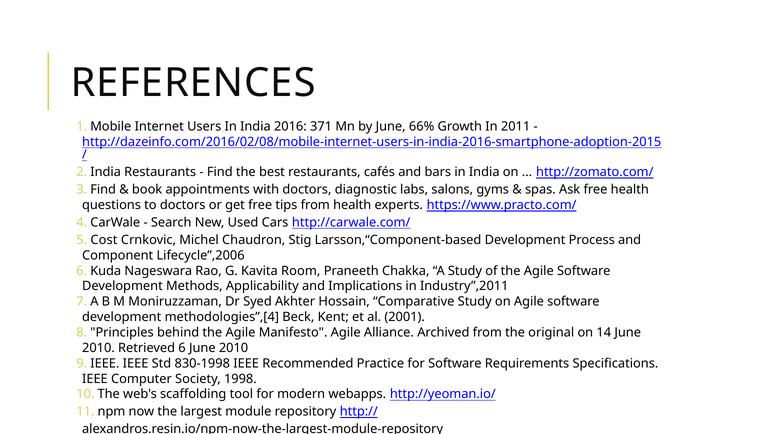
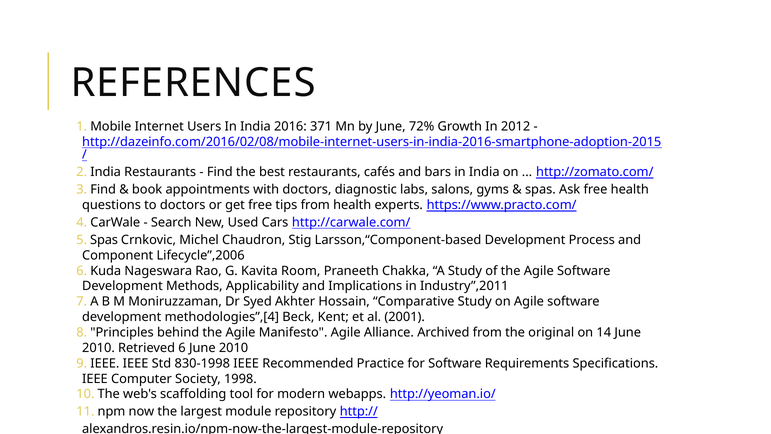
66%: 66% -> 72%
2011: 2011 -> 2012
Cost at (104, 240): Cost -> Spas
